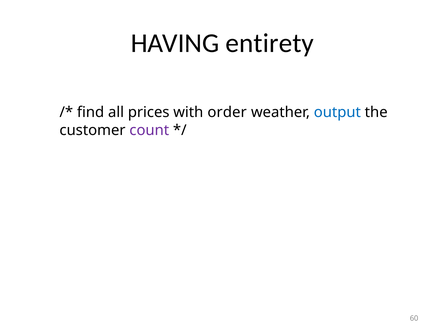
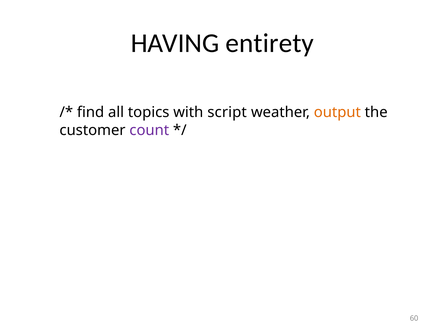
prices: prices -> topics
order: order -> script
output colour: blue -> orange
